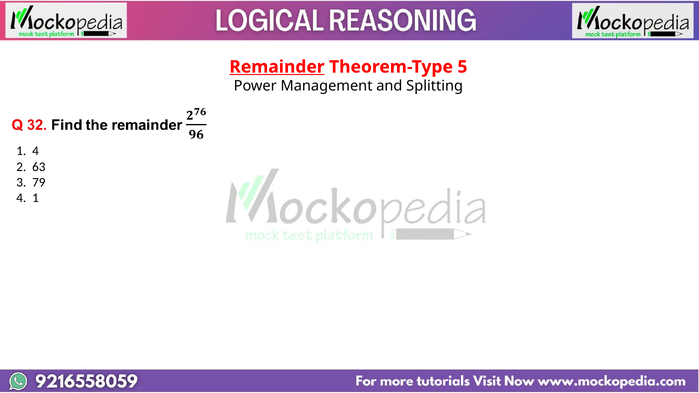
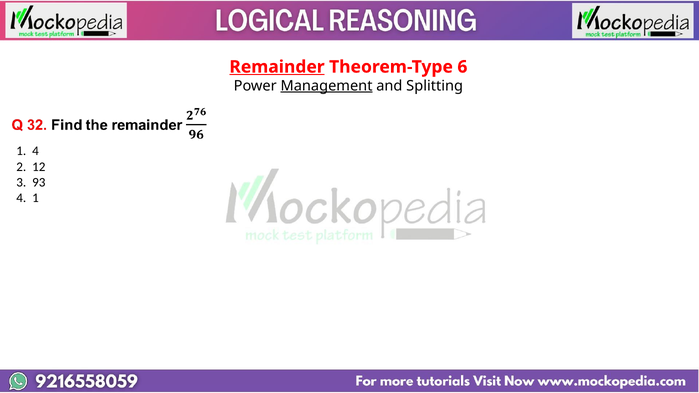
5: 5 -> 6
Management underline: none -> present
63: 63 -> 12
79: 79 -> 93
